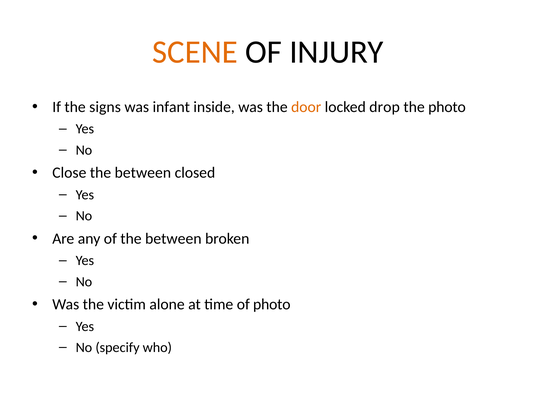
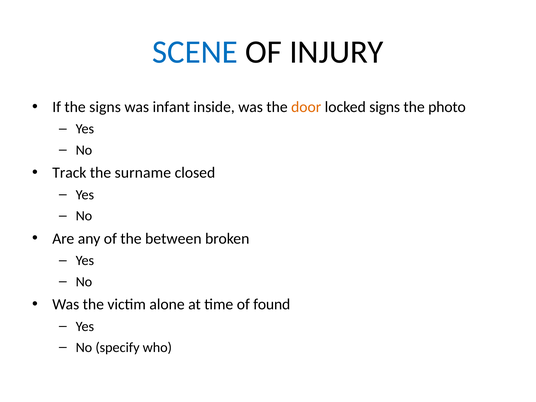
SCENE colour: orange -> blue
locked drop: drop -> signs
Close: Close -> Track
between at (143, 173): between -> surname
of photo: photo -> found
